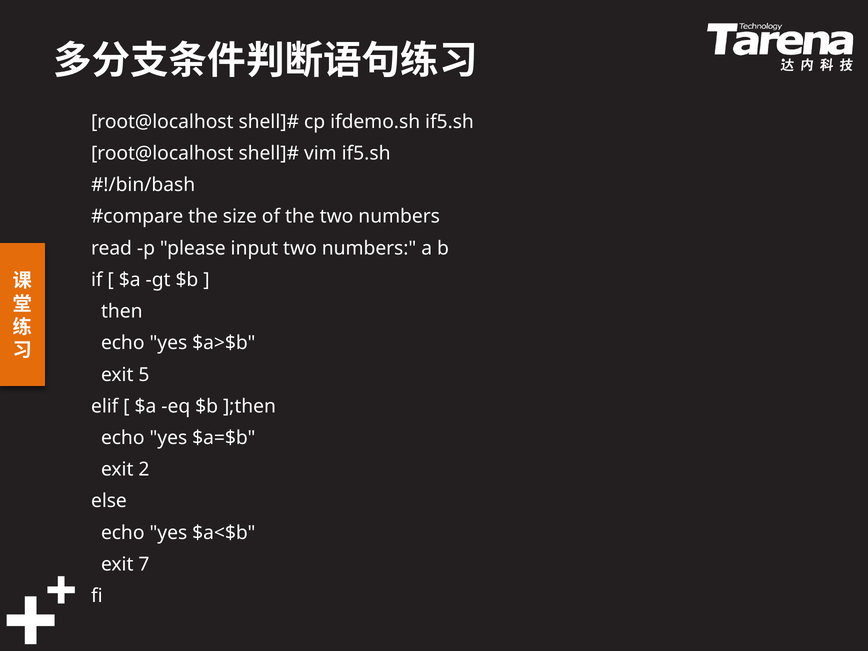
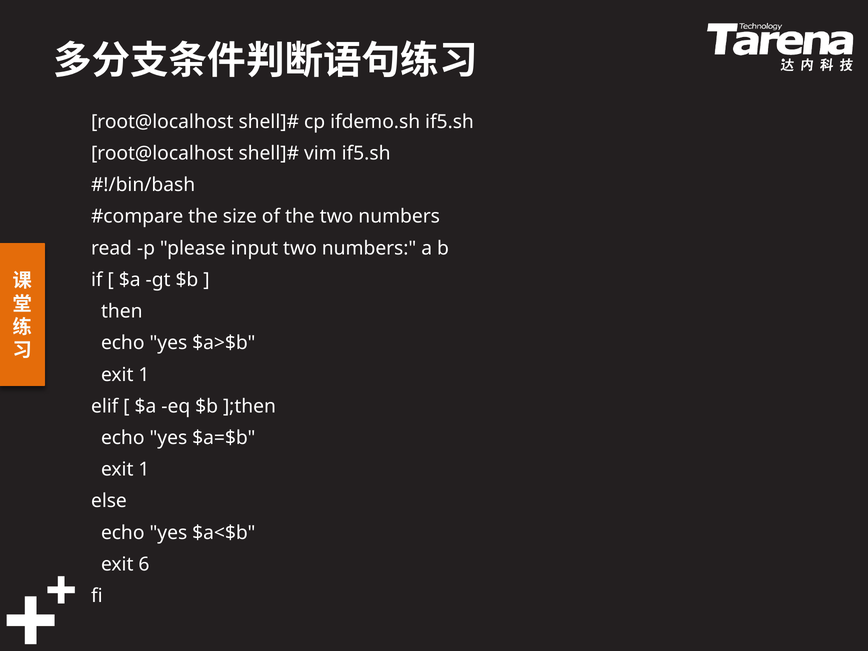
5 at (144, 375): 5 -> 1
2 at (144, 470): 2 -> 1
7: 7 -> 6
